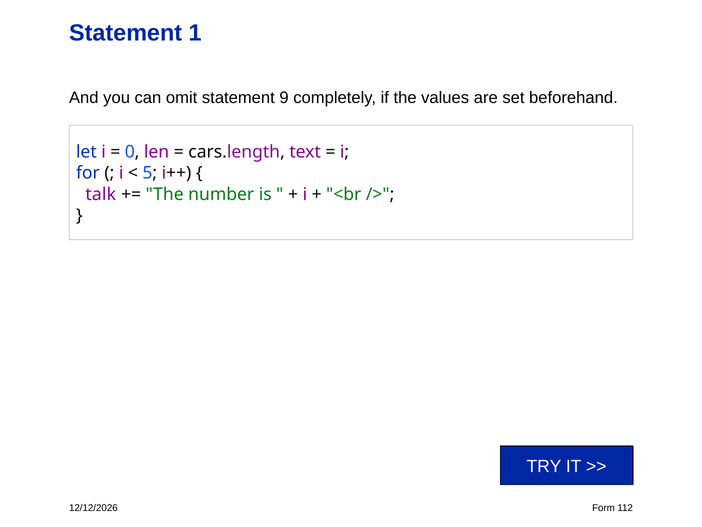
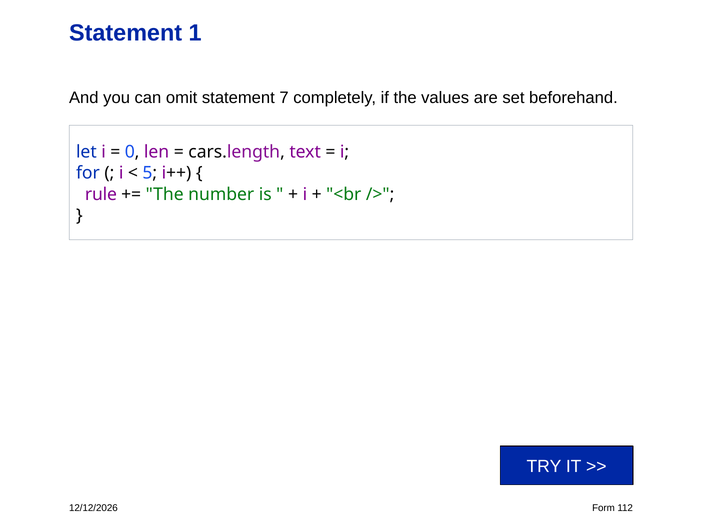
9: 9 -> 7
talk: talk -> rule
